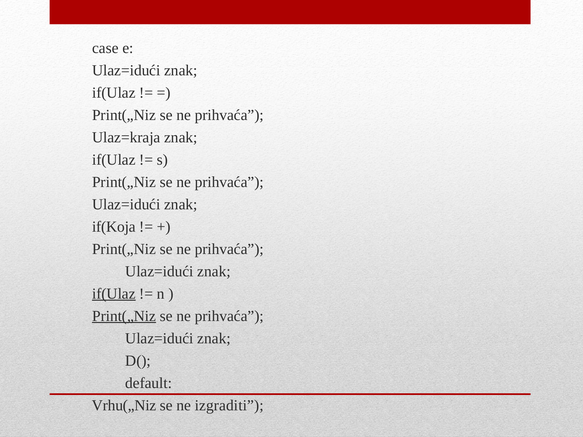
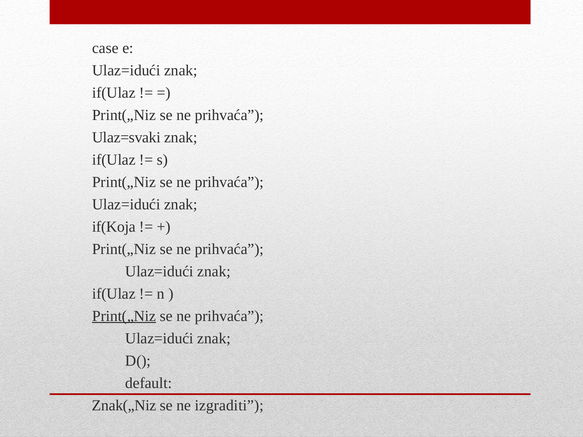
Ulaz=kraja: Ulaz=kraja -> Ulaz=svaki
if(Ulaz at (114, 294) underline: present -> none
Vrhu(„Niz: Vrhu(„Niz -> Znak(„Niz
